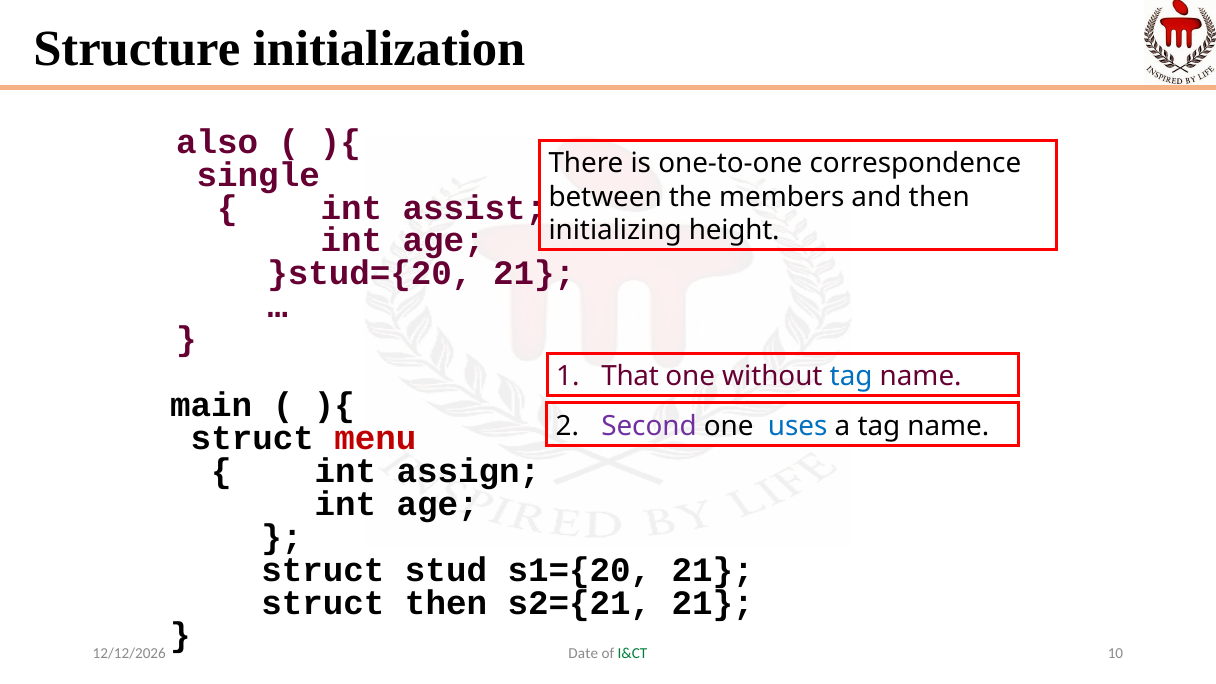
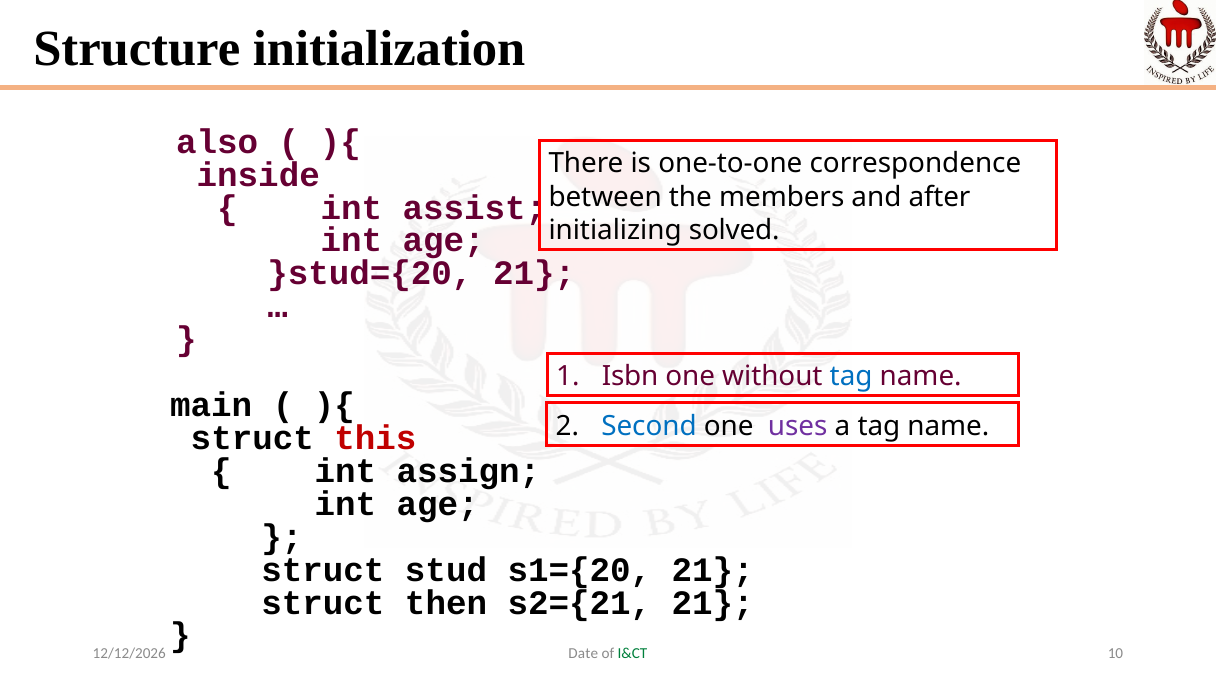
single: single -> inside
and then: then -> after
height: height -> solved
That: That -> Isbn
Second colour: purple -> blue
uses colour: blue -> purple
menu: menu -> this
